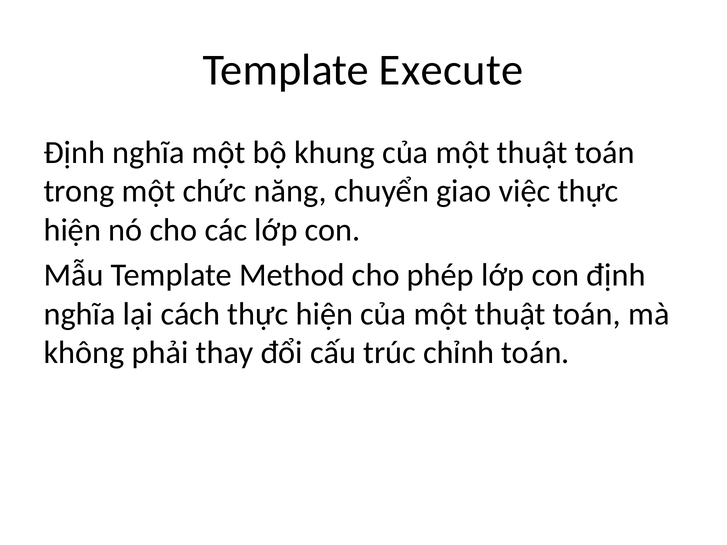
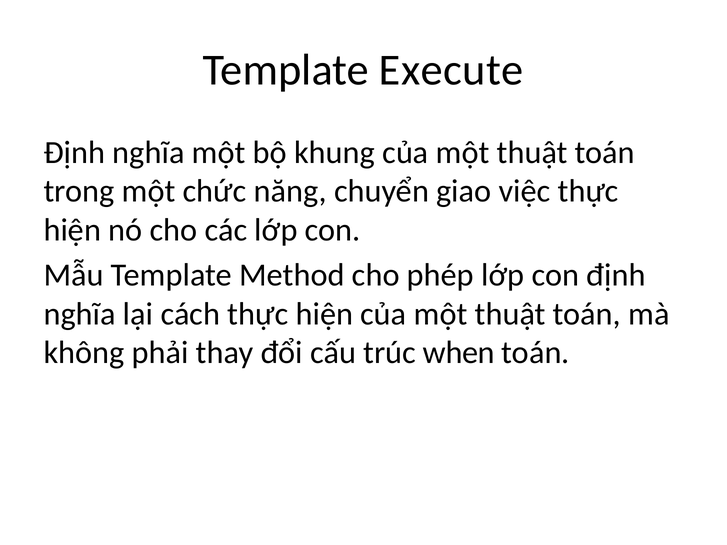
chỉnh: chỉnh -> when
